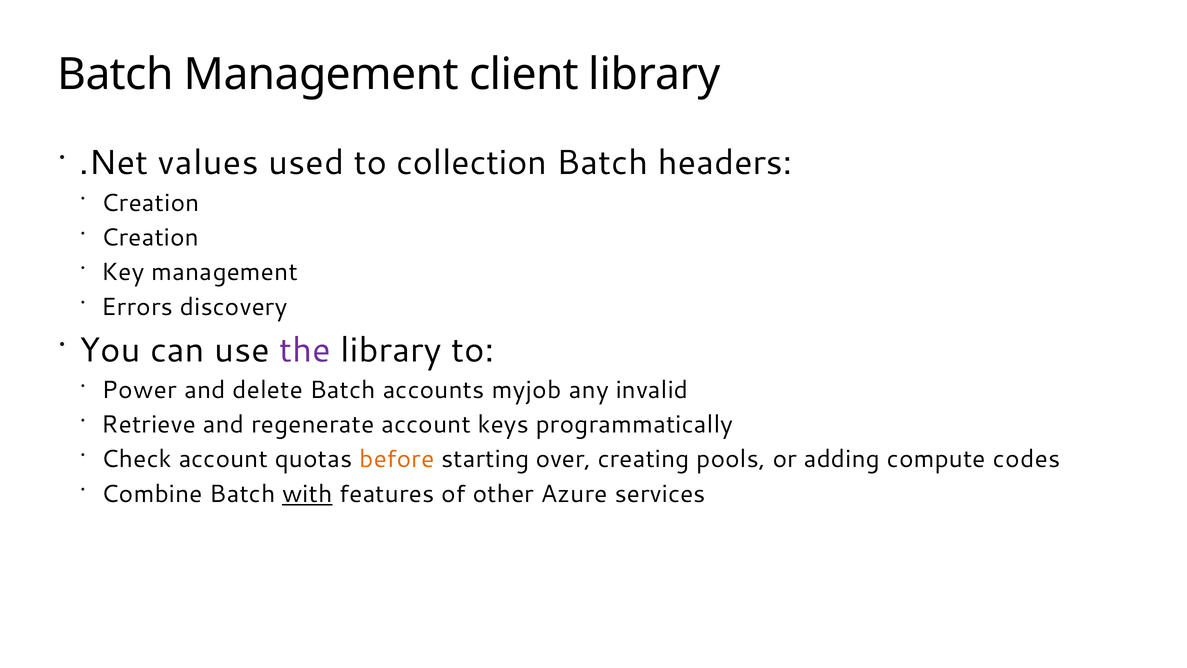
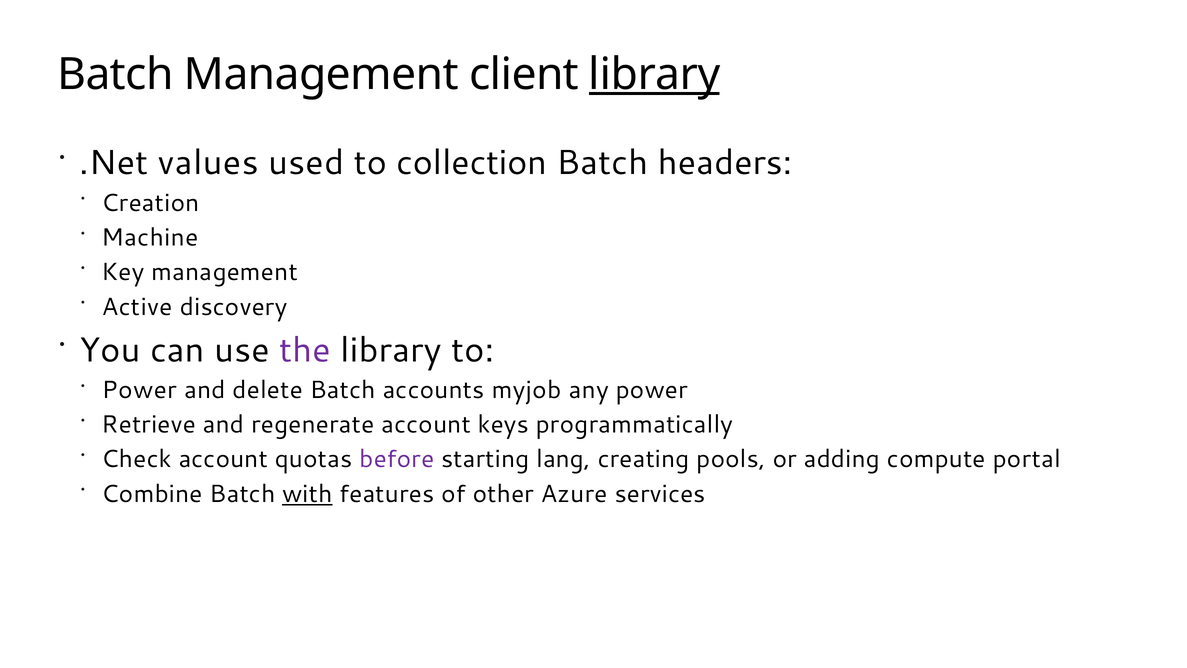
library at (655, 74) underline: none -> present
Creation at (150, 237): Creation -> Machine
Errors: Errors -> Active
any invalid: invalid -> power
before colour: orange -> purple
over: over -> lang
codes: codes -> portal
